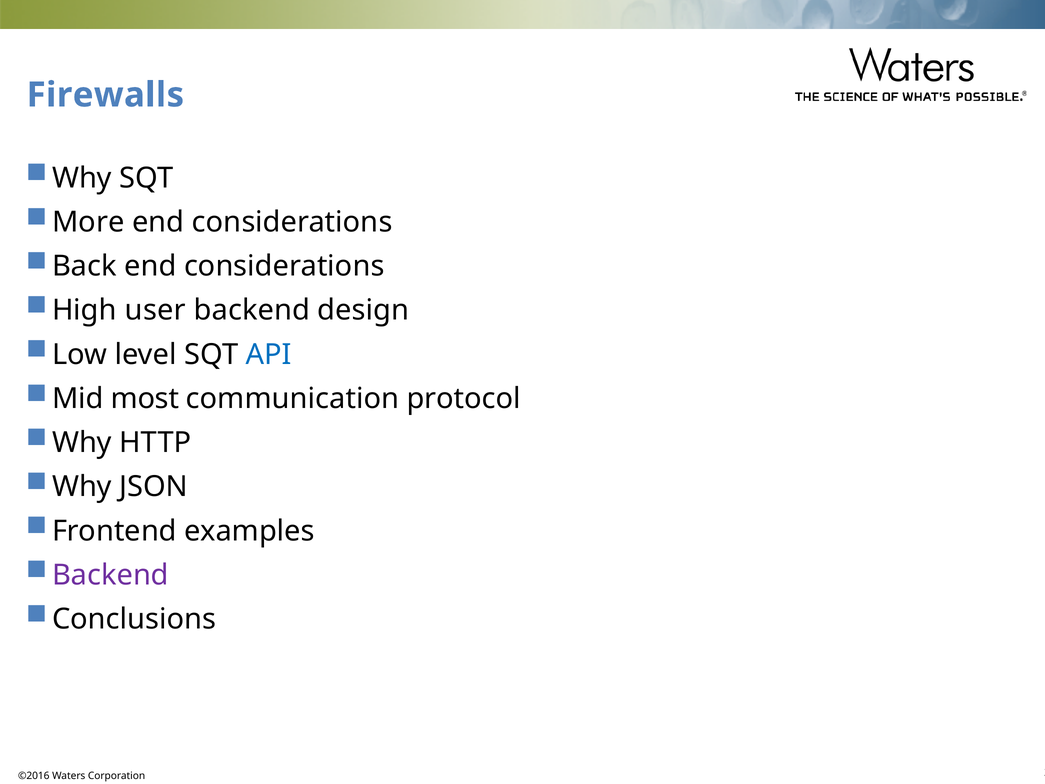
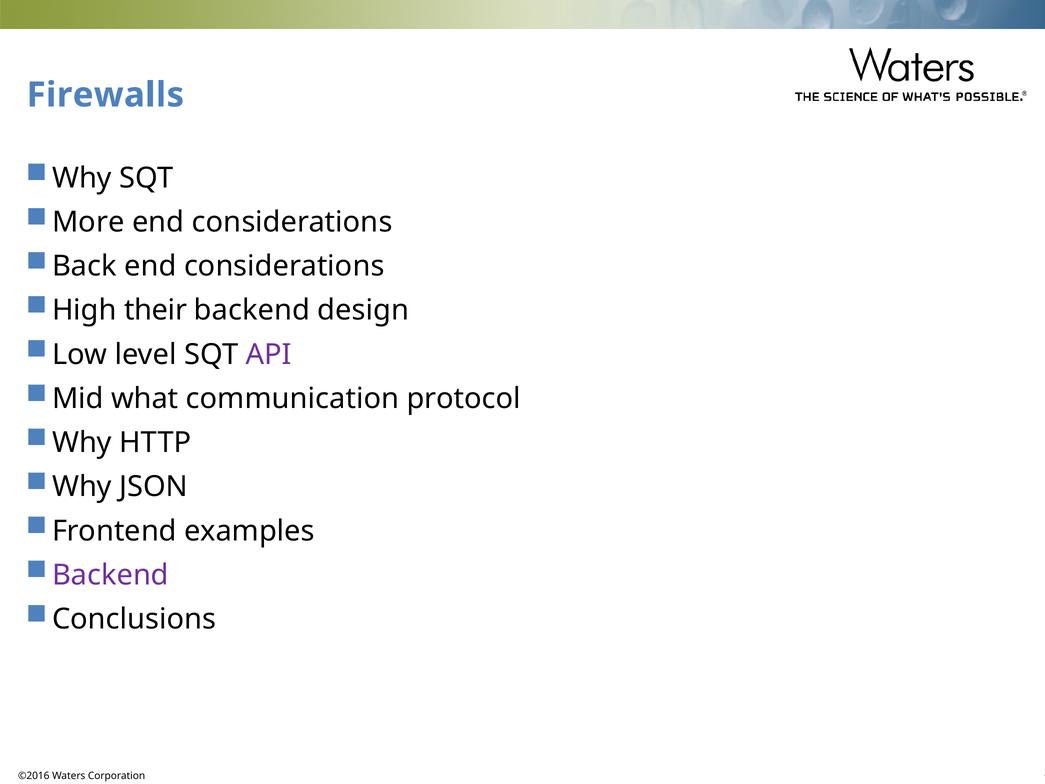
user: user -> their
API colour: blue -> purple
most: most -> what
